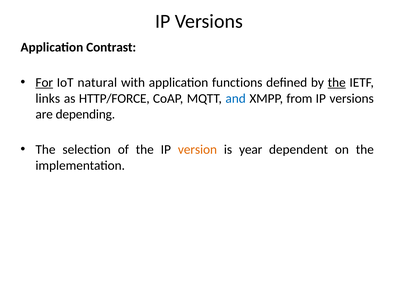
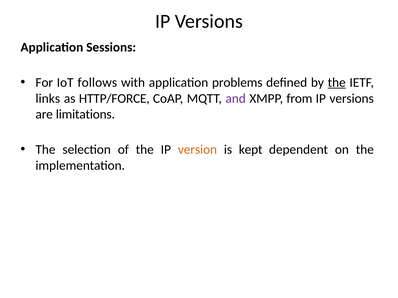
Contrast: Contrast -> Sessions
For underline: present -> none
natural: natural -> follows
functions: functions -> problems
and colour: blue -> purple
depending: depending -> limitations
year: year -> kept
